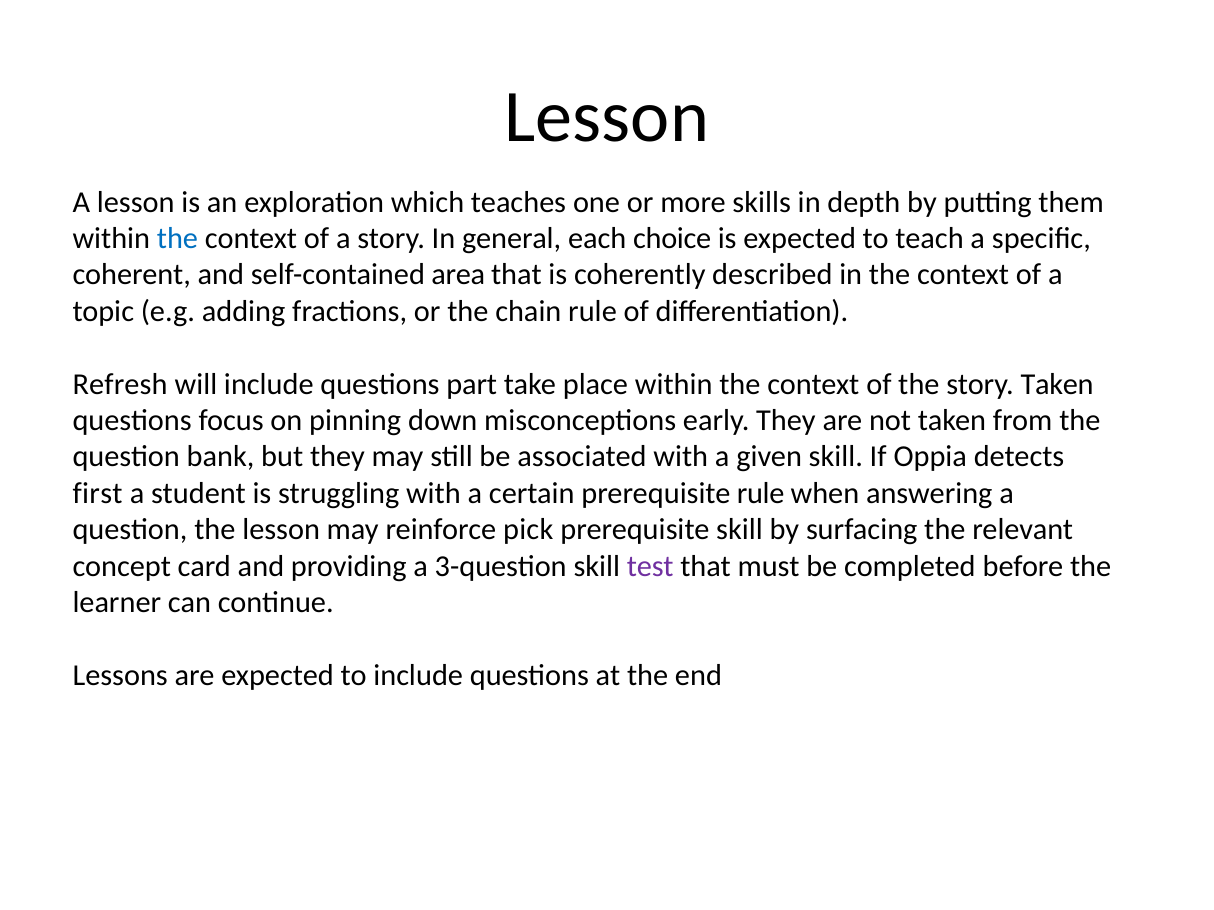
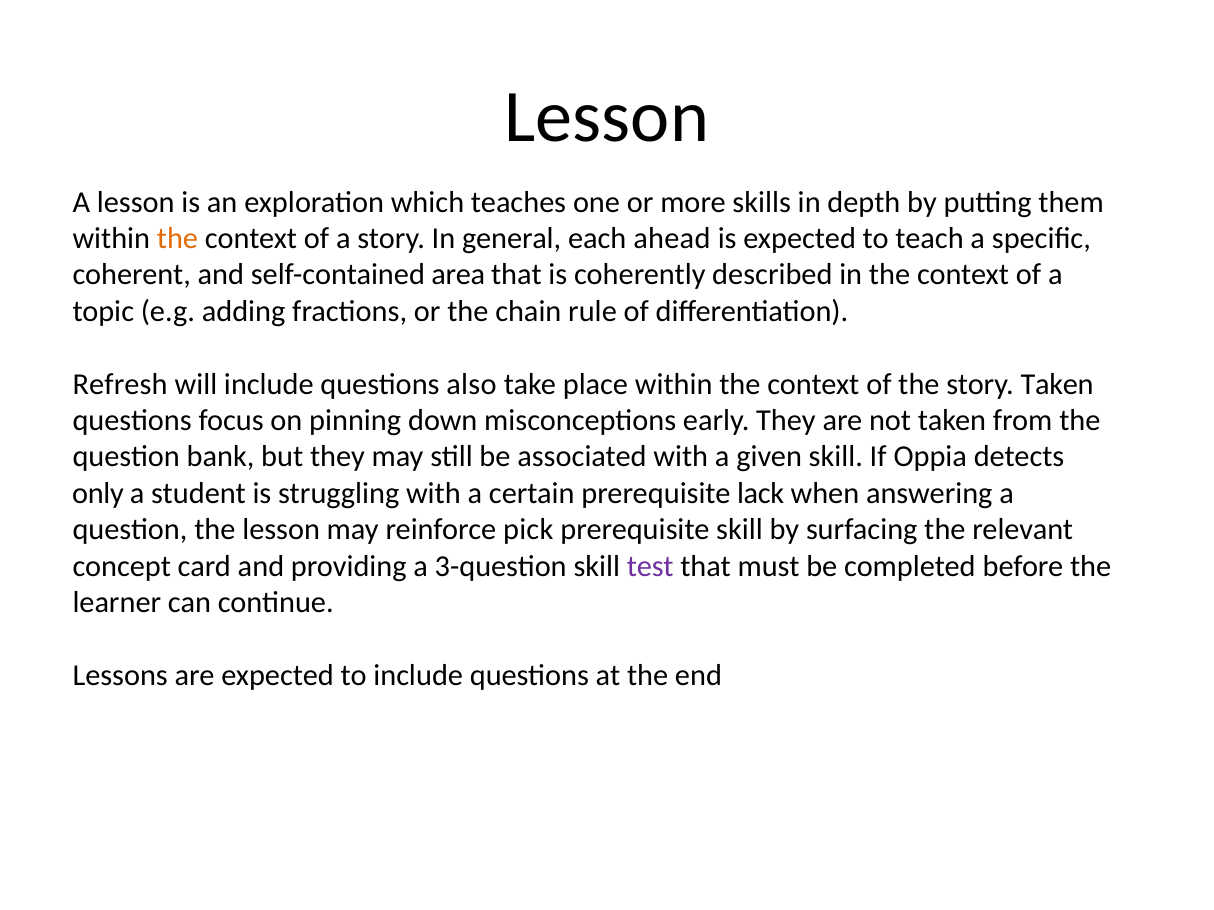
the at (177, 239) colour: blue -> orange
choice: choice -> ahead
part: part -> also
first: first -> only
prerequisite rule: rule -> lack
